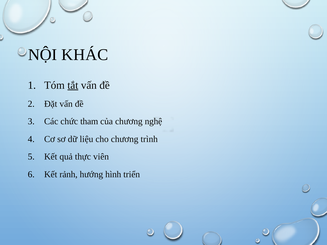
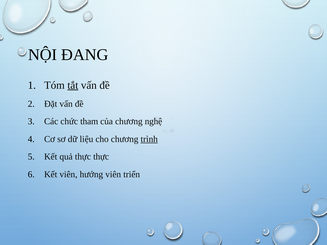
KHÁC: KHÁC -> ĐANG
trình underline: none -> present
thực viên: viên -> thực
Kết rảnh: rảnh -> viên
hướng hình: hình -> viên
